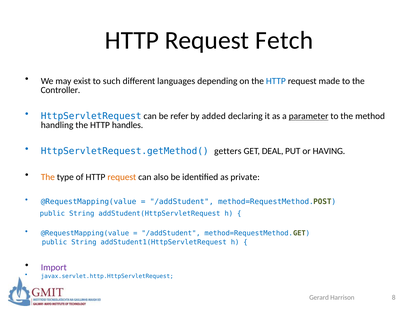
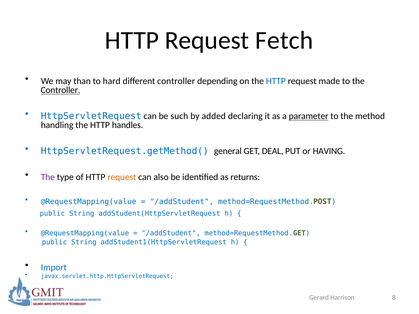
exist: exist -> than
such: such -> hard
different languages: languages -> controller
Controller at (60, 90) underline: none -> present
refer: refer -> such
getters: getters -> general
The at (48, 177) colour: orange -> purple
private: private -> returns
Import colour: purple -> blue
